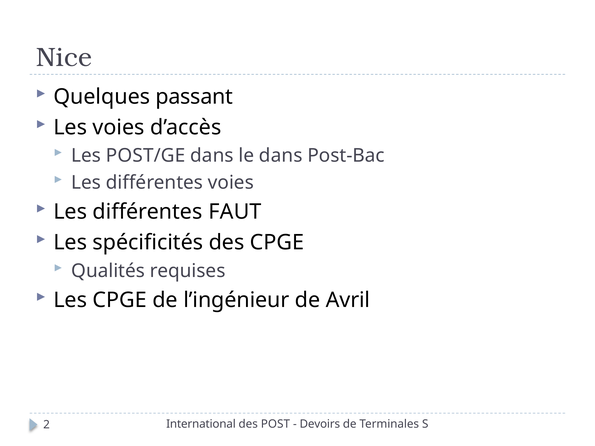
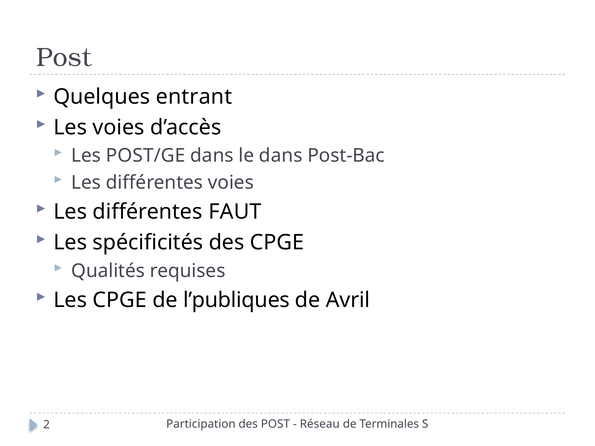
Nice at (64, 57): Nice -> Post
passant: passant -> entrant
l’ingénieur: l’ingénieur -> l’publiques
International: International -> Participation
Devoirs: Devoirs -> Réseau
